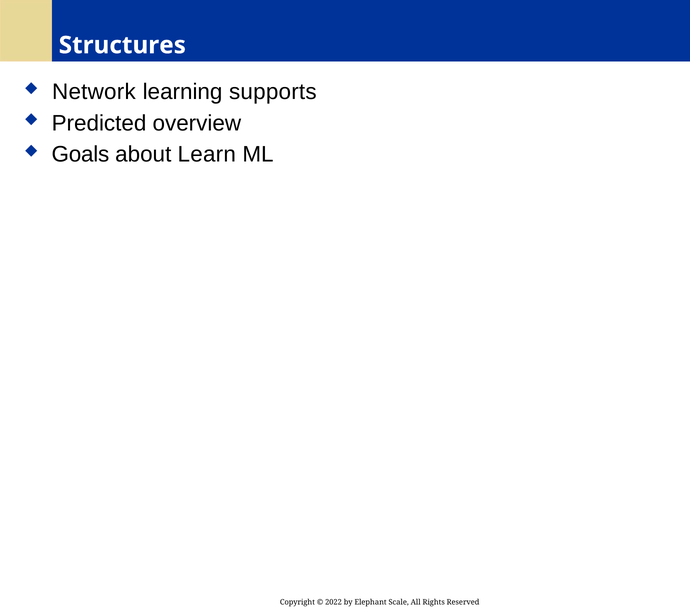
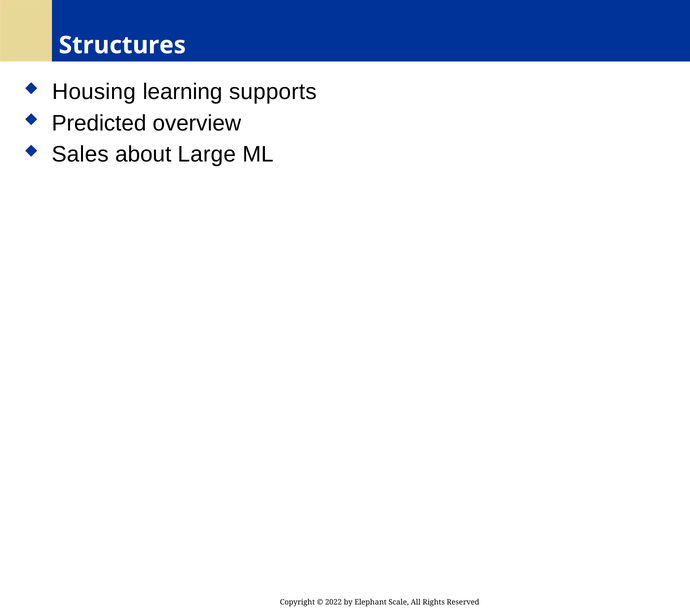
Network: Network -> Housing
Goals: Goals -> Sales
Learn: Learn -> Large
